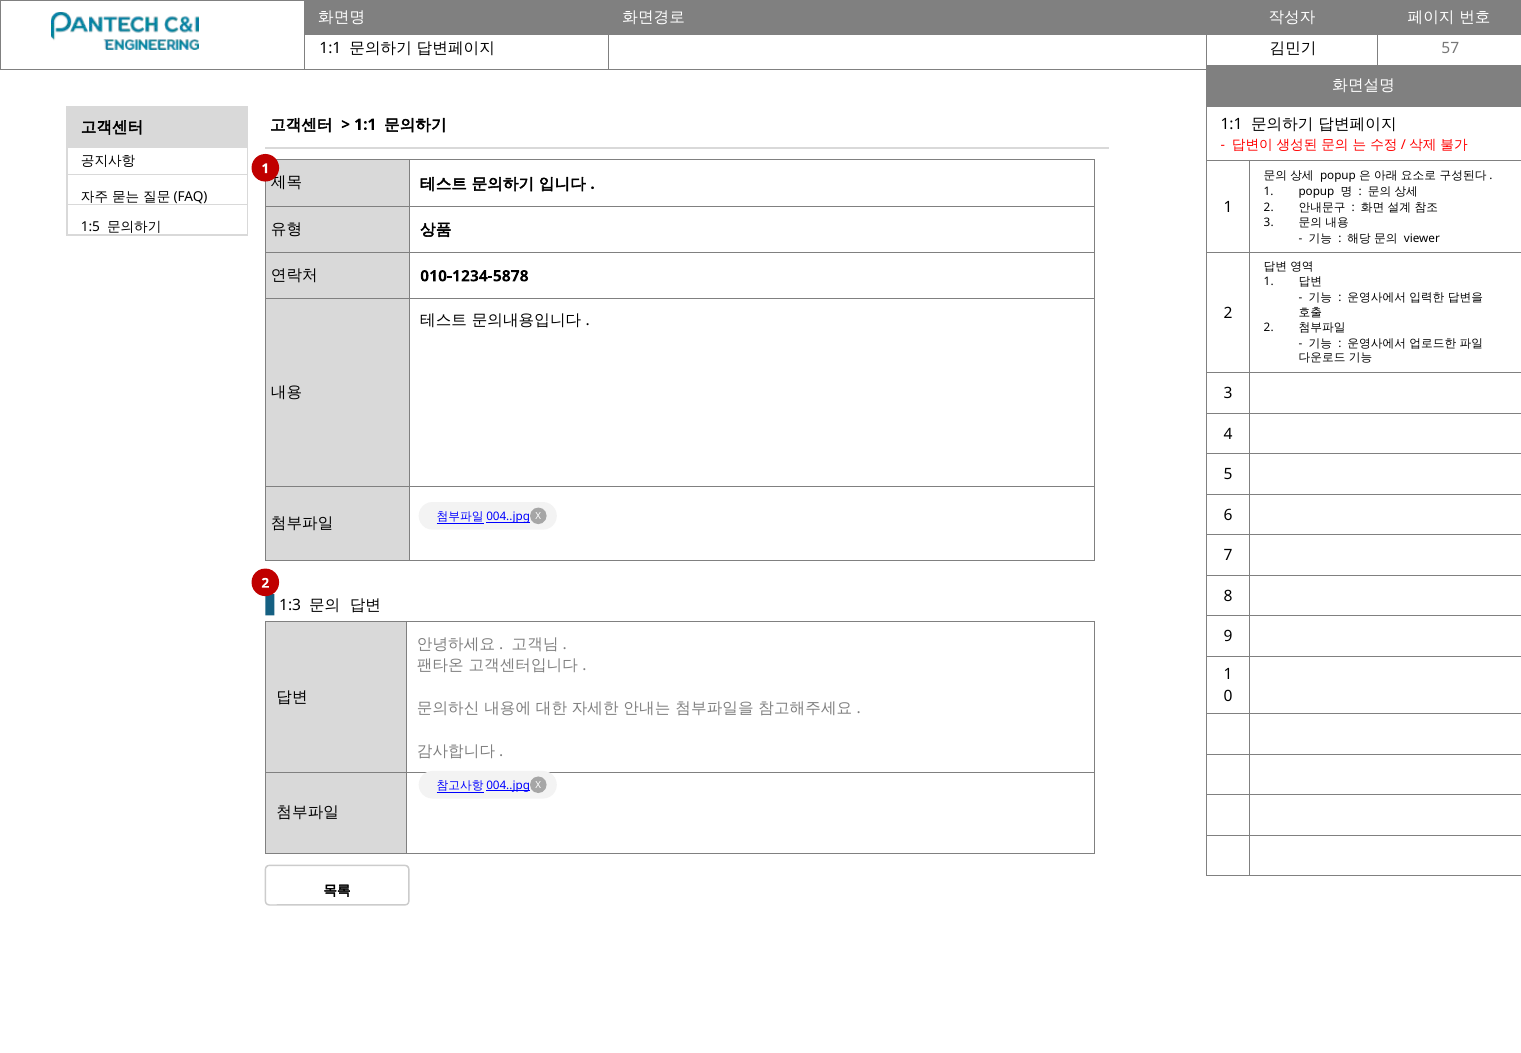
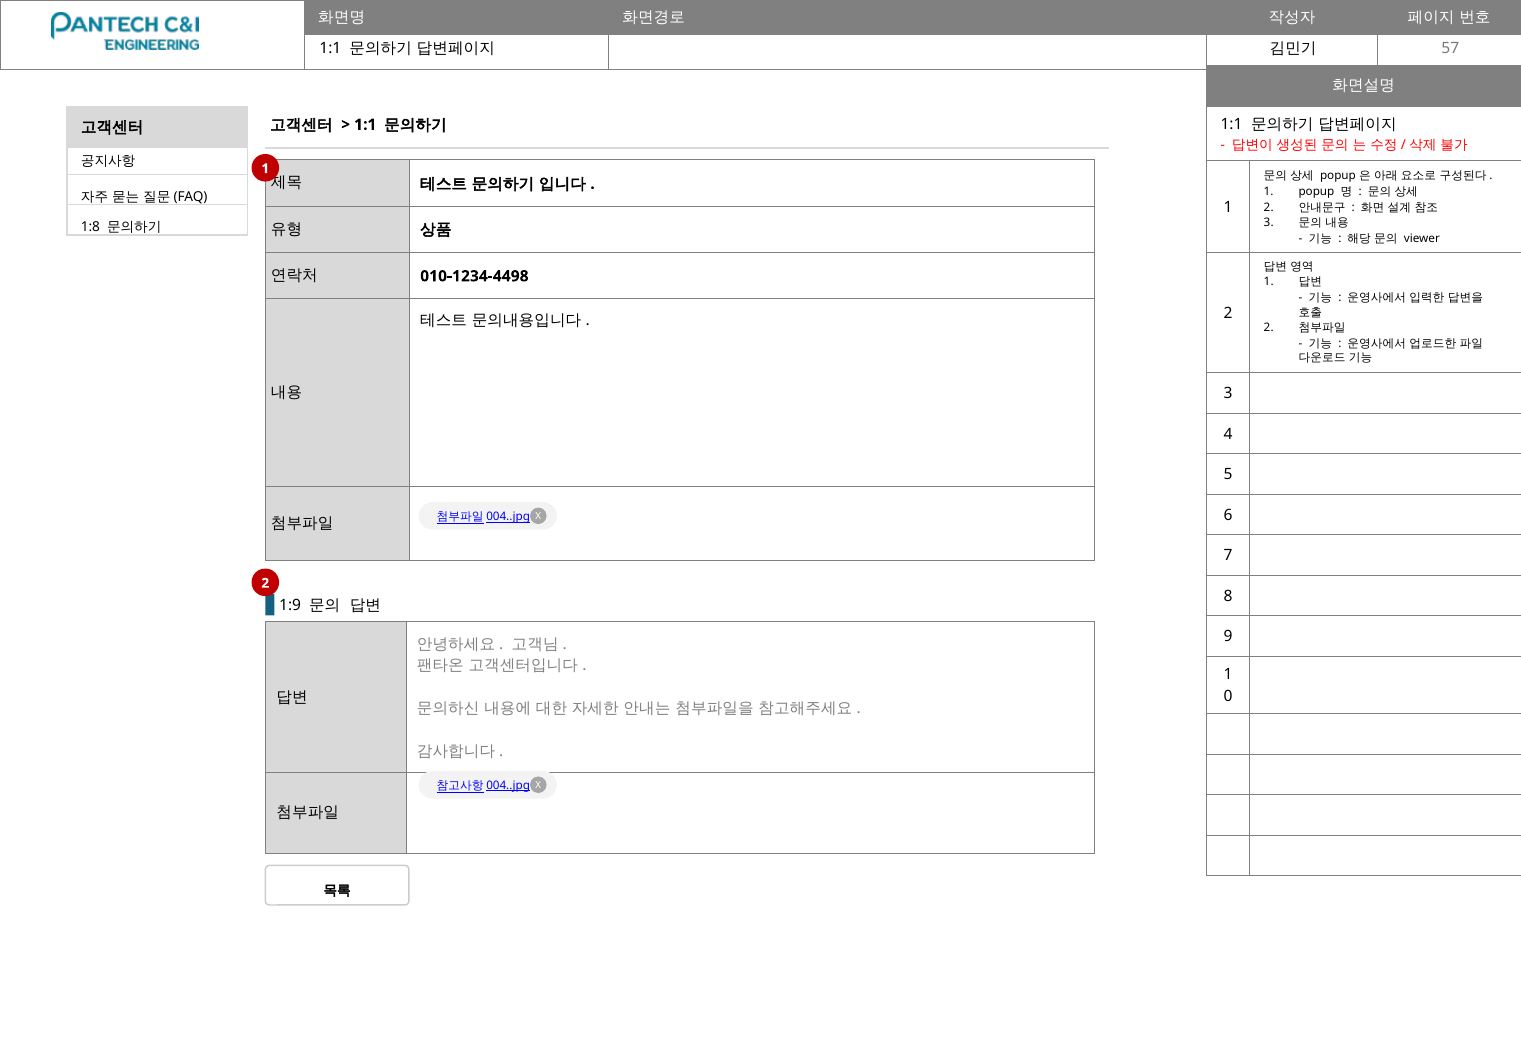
1:5: 1:5 -> 1:8
010-1234-5878: 010-1234-5878 -> 010-1234-4498
1:3: 1:3 -> 1:9
